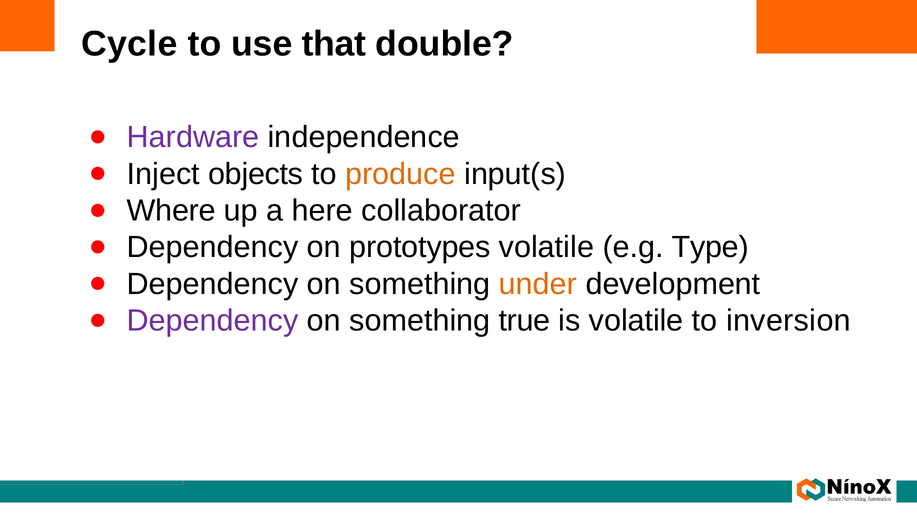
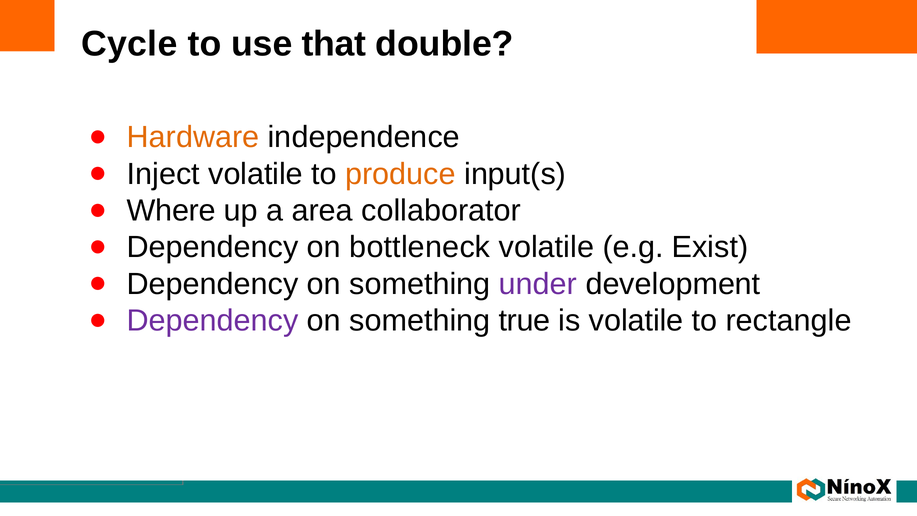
Hardware colour: purple -> orange
Inject objects: objects -> volatile
here: here -> area
prototypes: prototypes -> bottleneck
Type: Type -> Exist
under colour: orange -> purple
inversion: inversion -> rectangle
